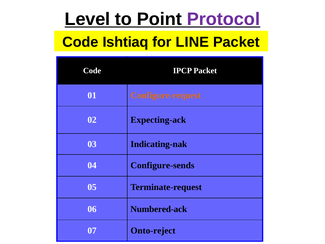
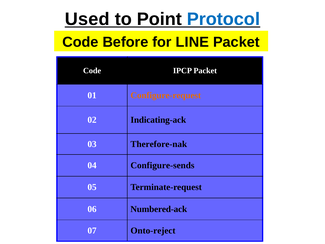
Level: Level -> Used
Protocol colour: purple -> blue
Ishtiaq: Ishtiaq -> Before
Expecting-ack: Expecting-ack -> Indicating-ack
Indicating-nak: Indicating-nak -> Therefore-nak
